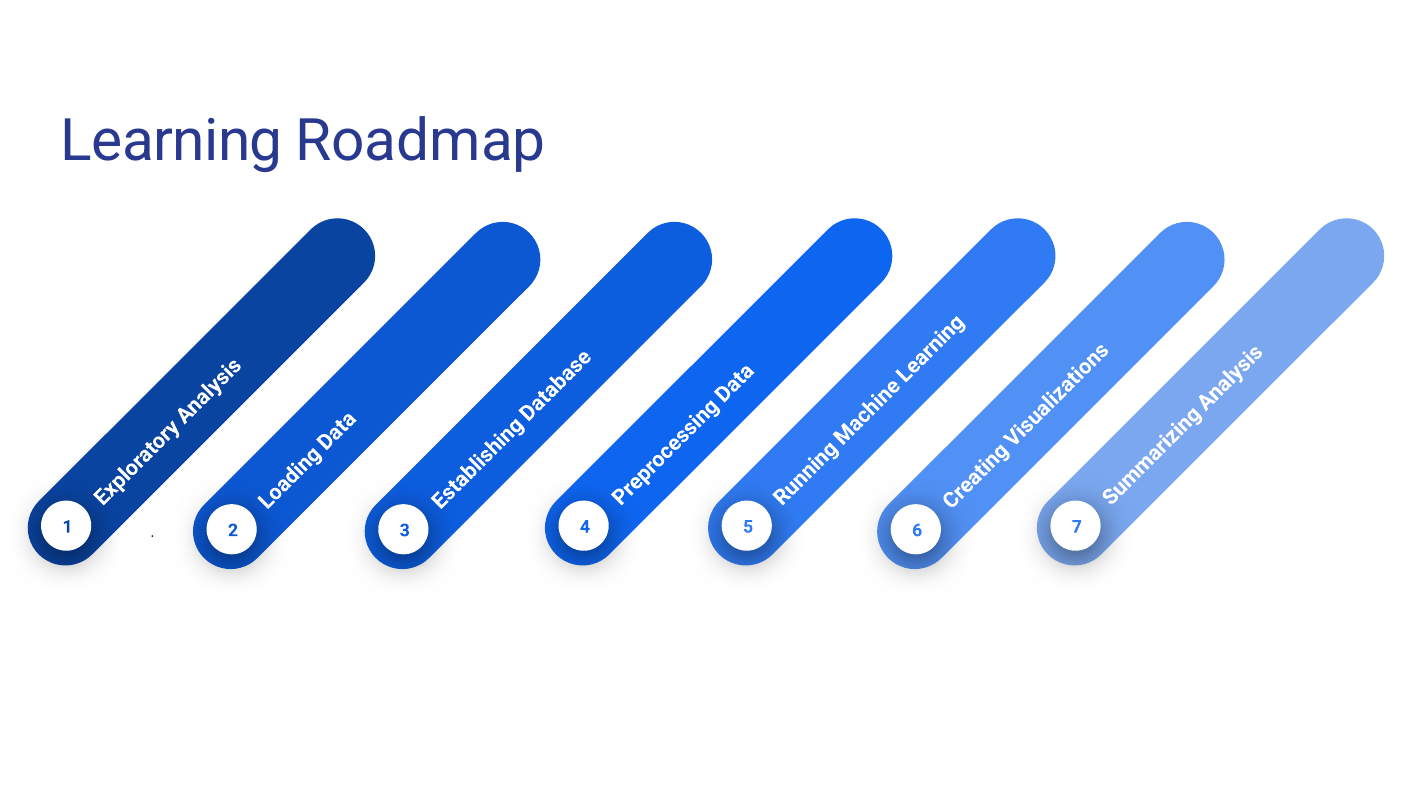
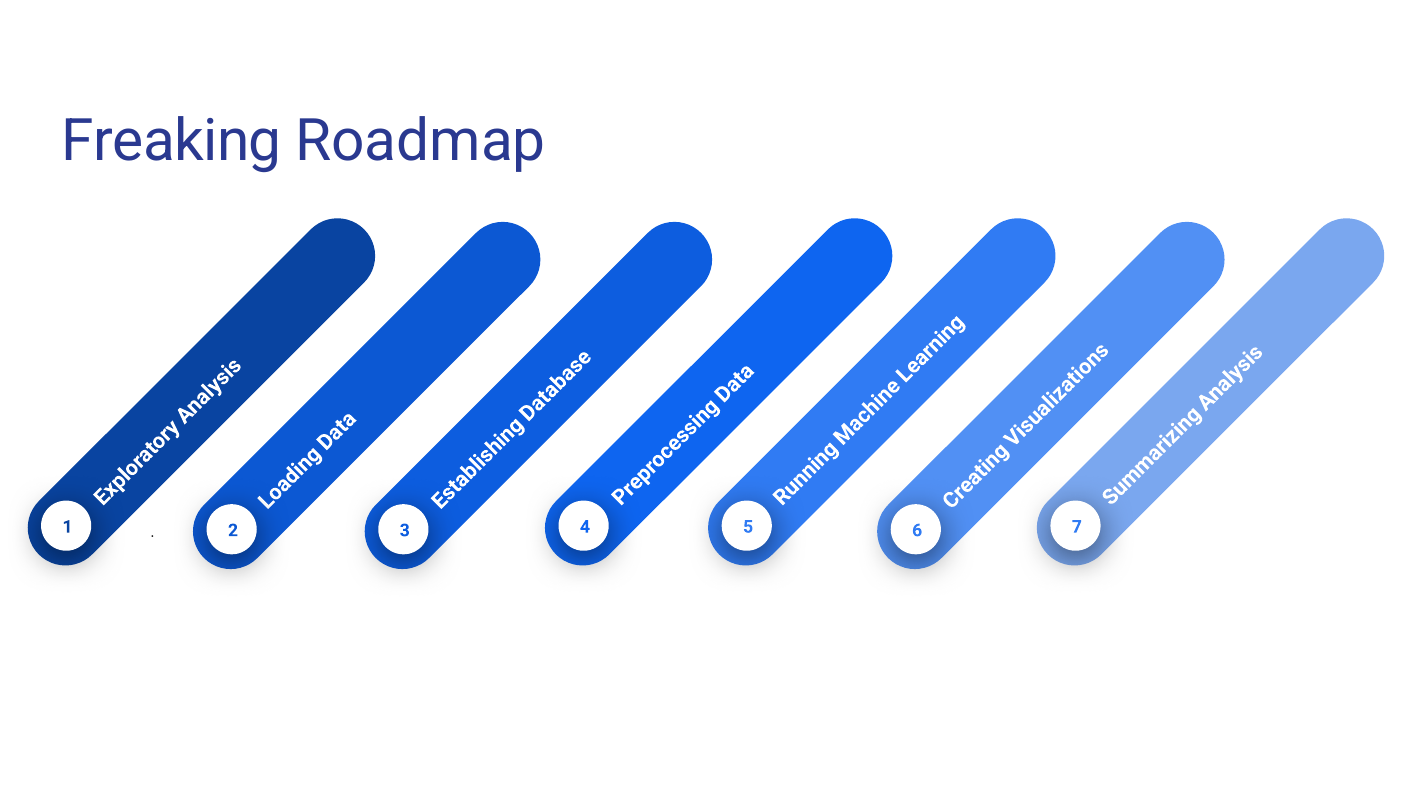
Learning: Learning -> Freaking
